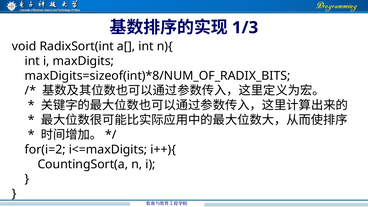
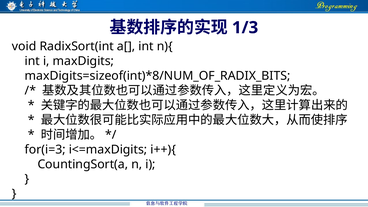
for(i=2: for(i=2 -> for(i=3
